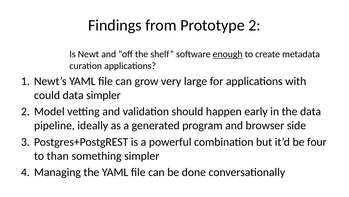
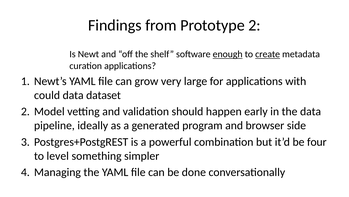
create underline: none -> present
data simpler: simpler -> dataset
than: than -> level
